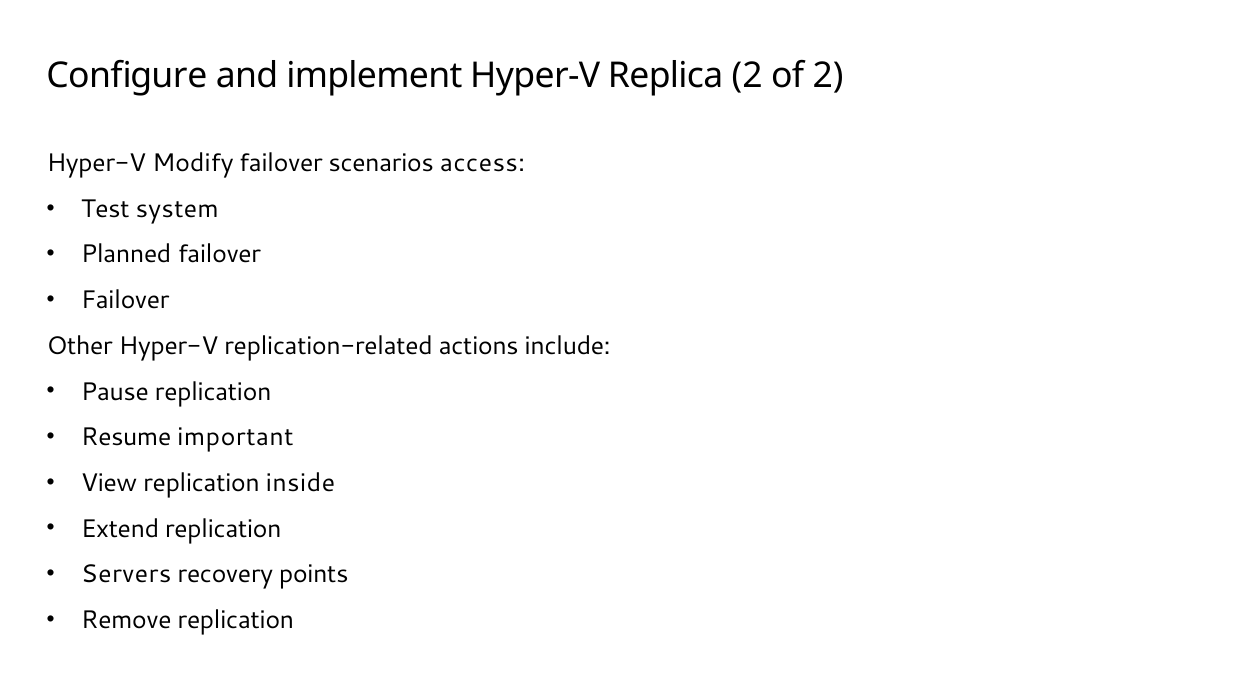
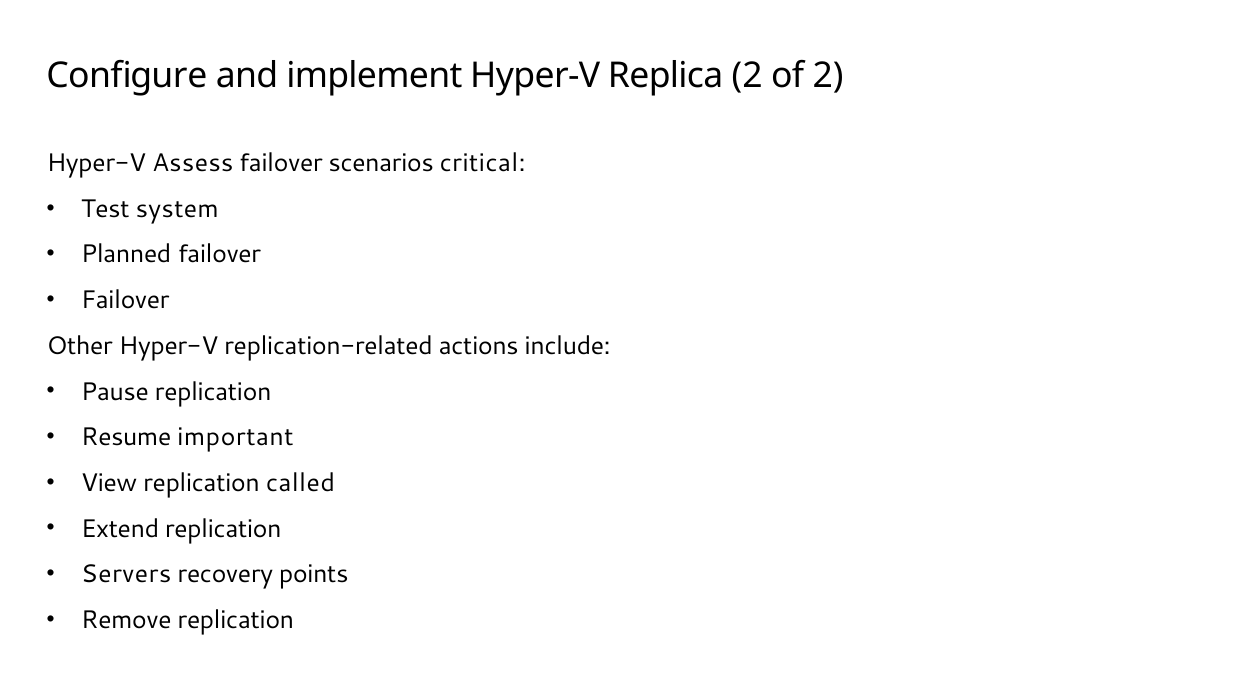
Modify: Modify -> Assess
access: access -> critical
inside: inside -> called
